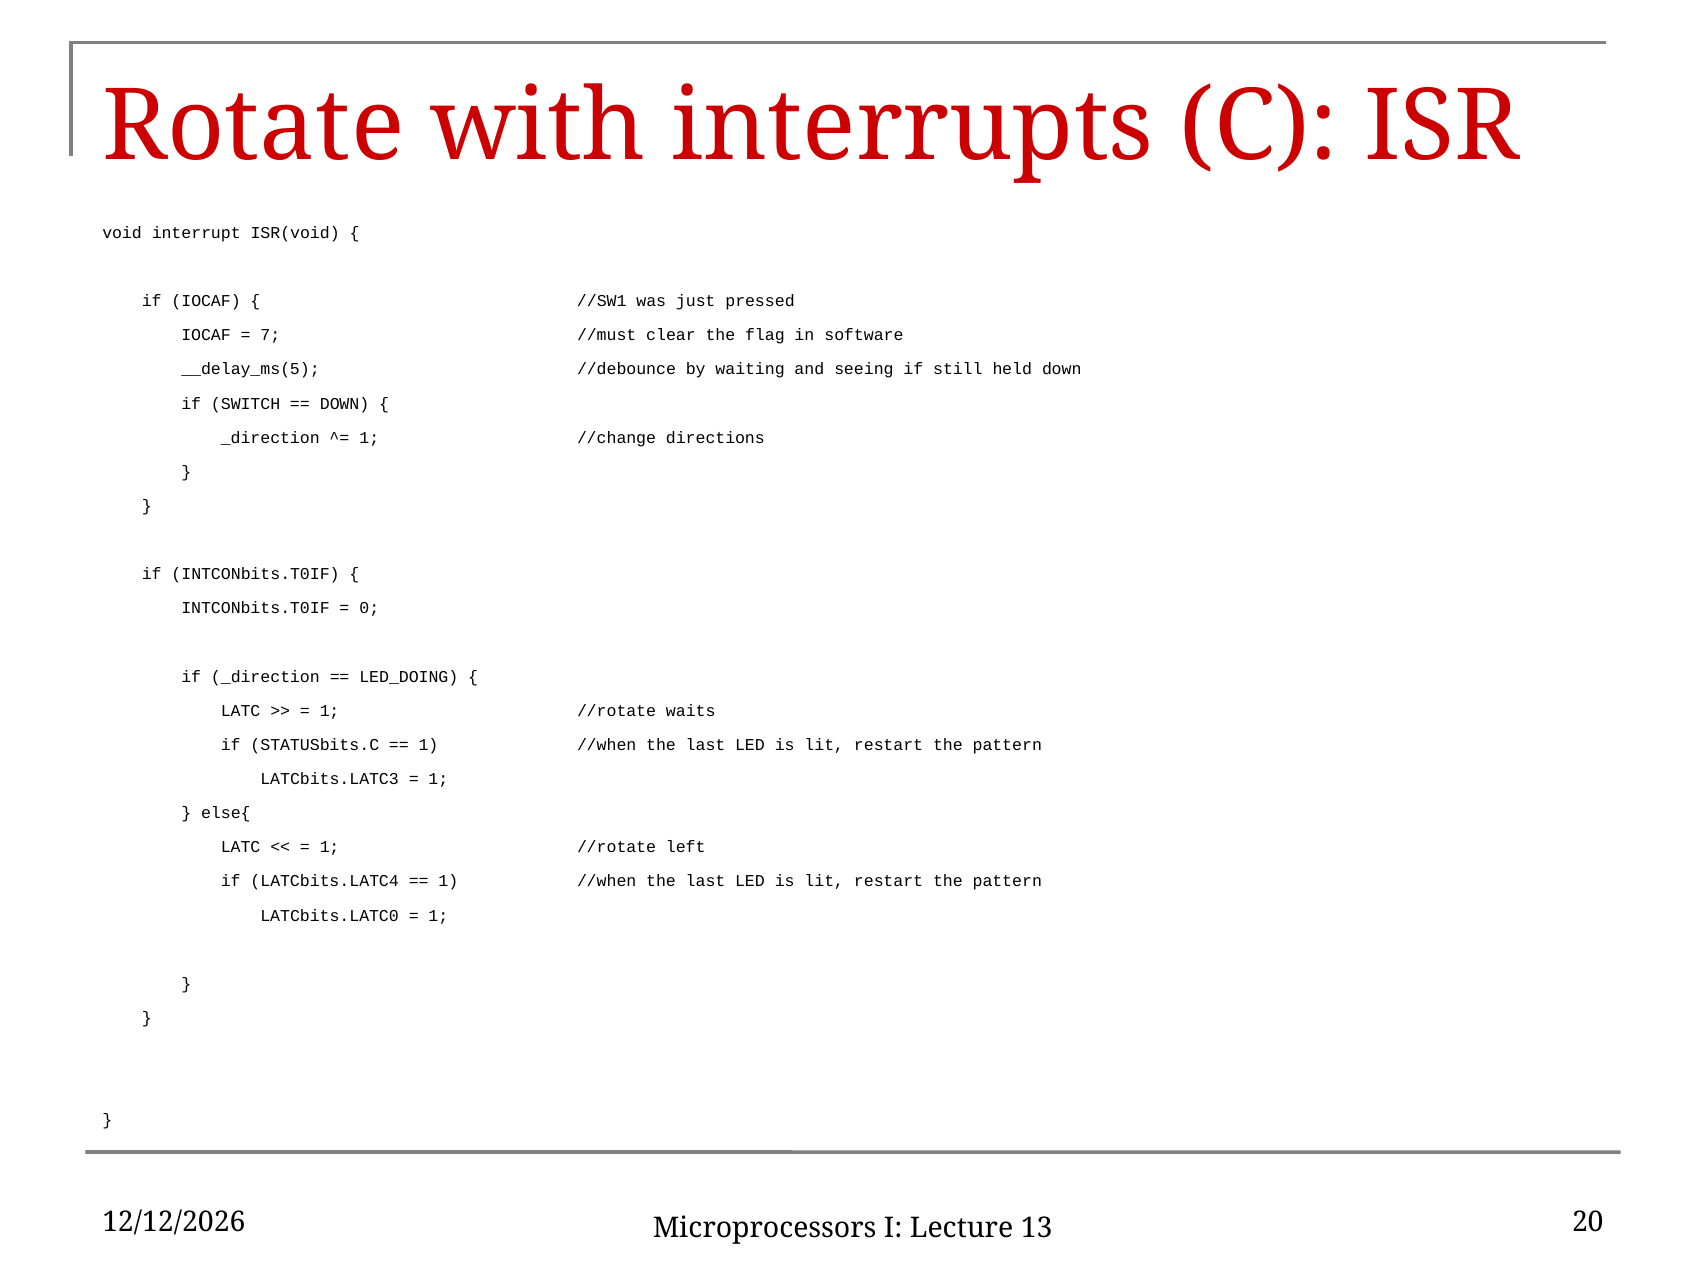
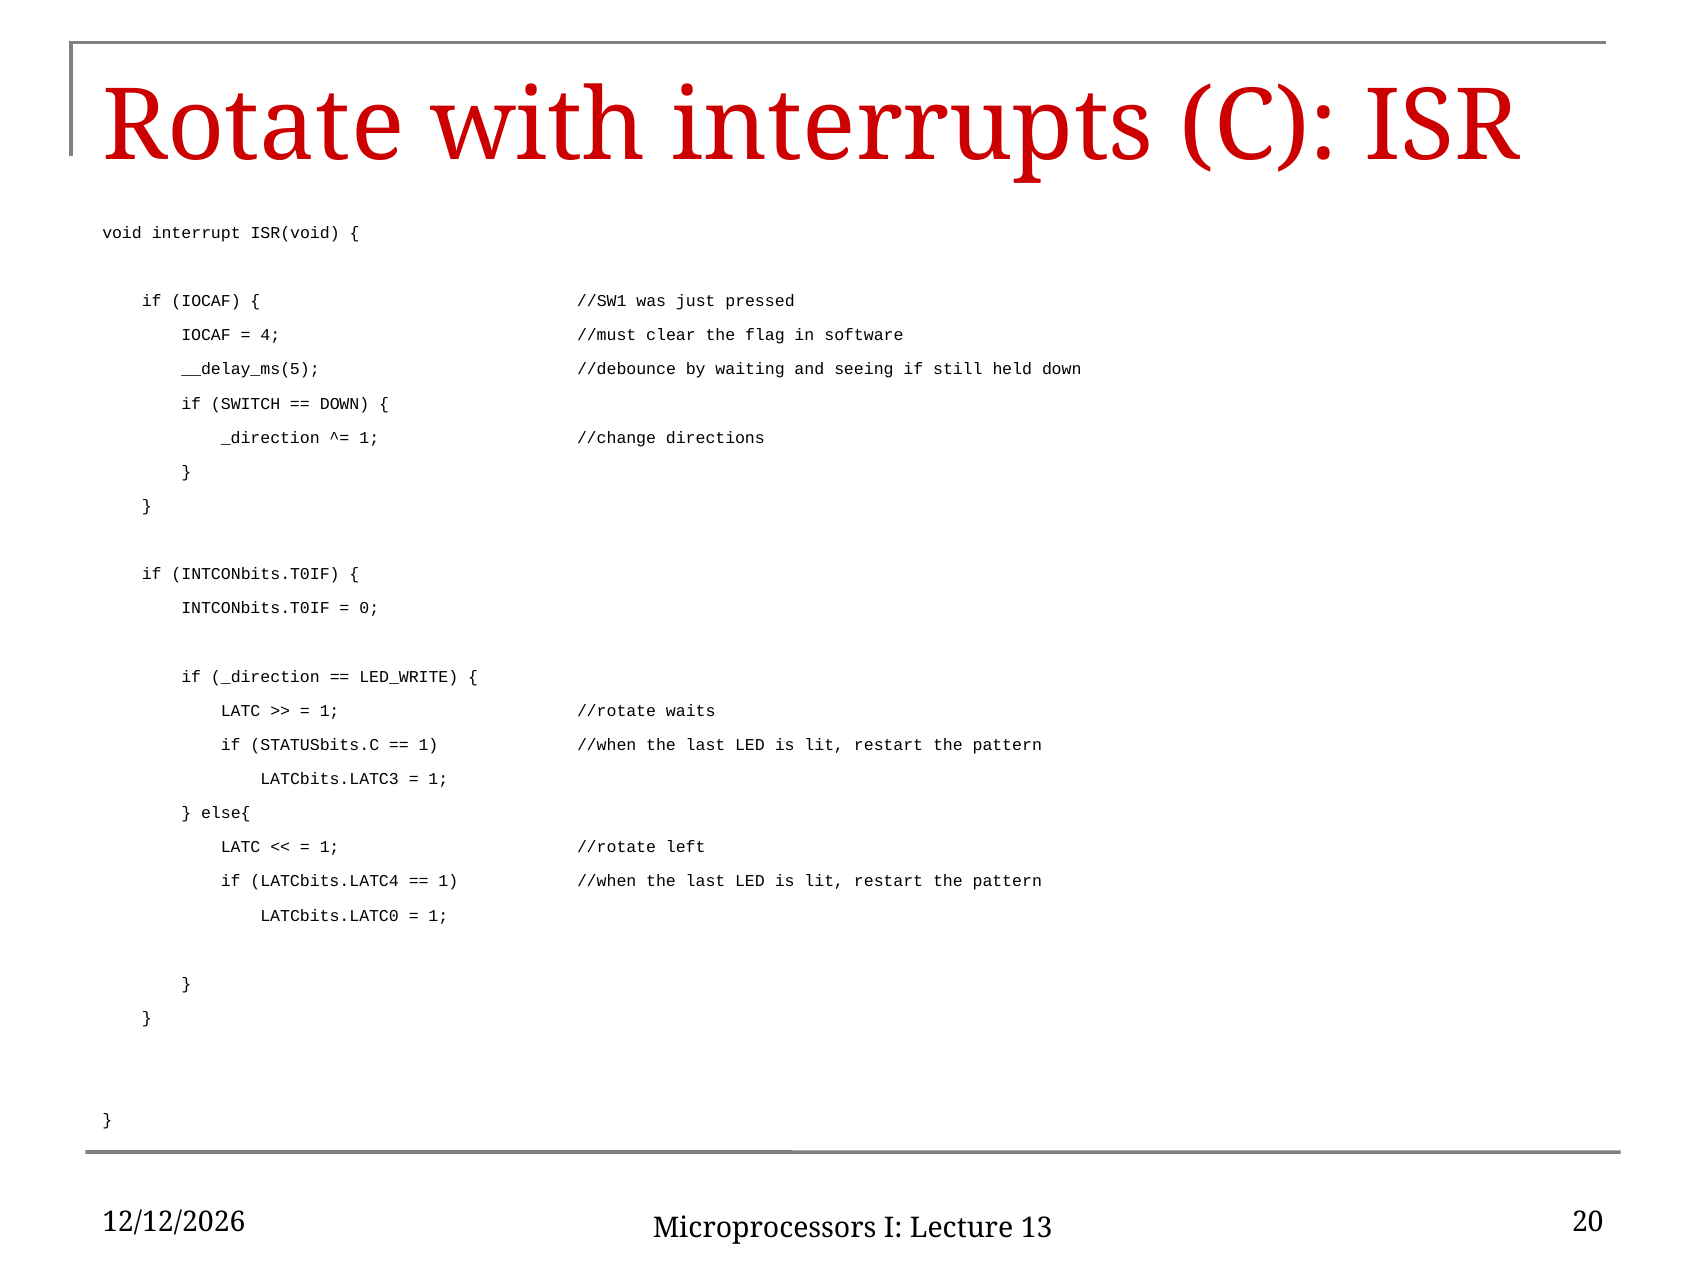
7: 7 -> 4
LED_DOING: LED_DOING -> LED_WRITE
